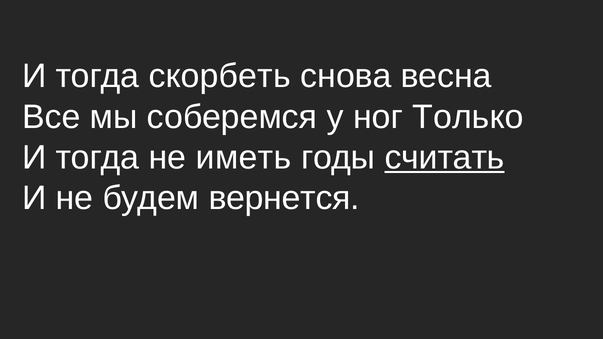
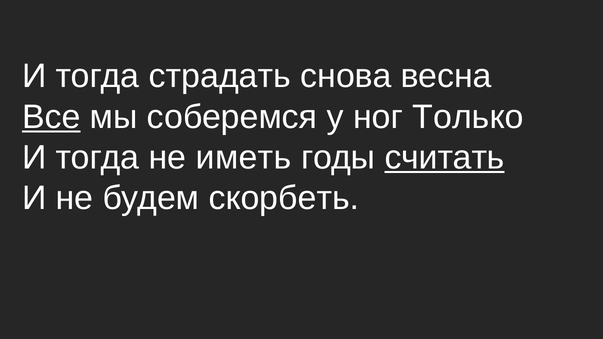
скорбеть: скорбеть -> страдать
Все underline: none -> present
вернется: вернется -> скорбеть
